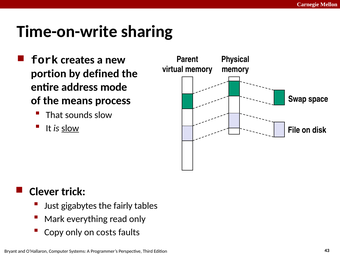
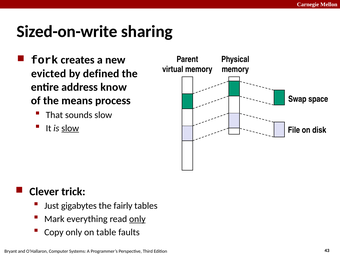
Time-on-write: Time-on-write -> Sized-on-write
portion: portion -> evicted
mode: mode -> know
only at (137, 219) underline: none -> present
costs: costs -> table
